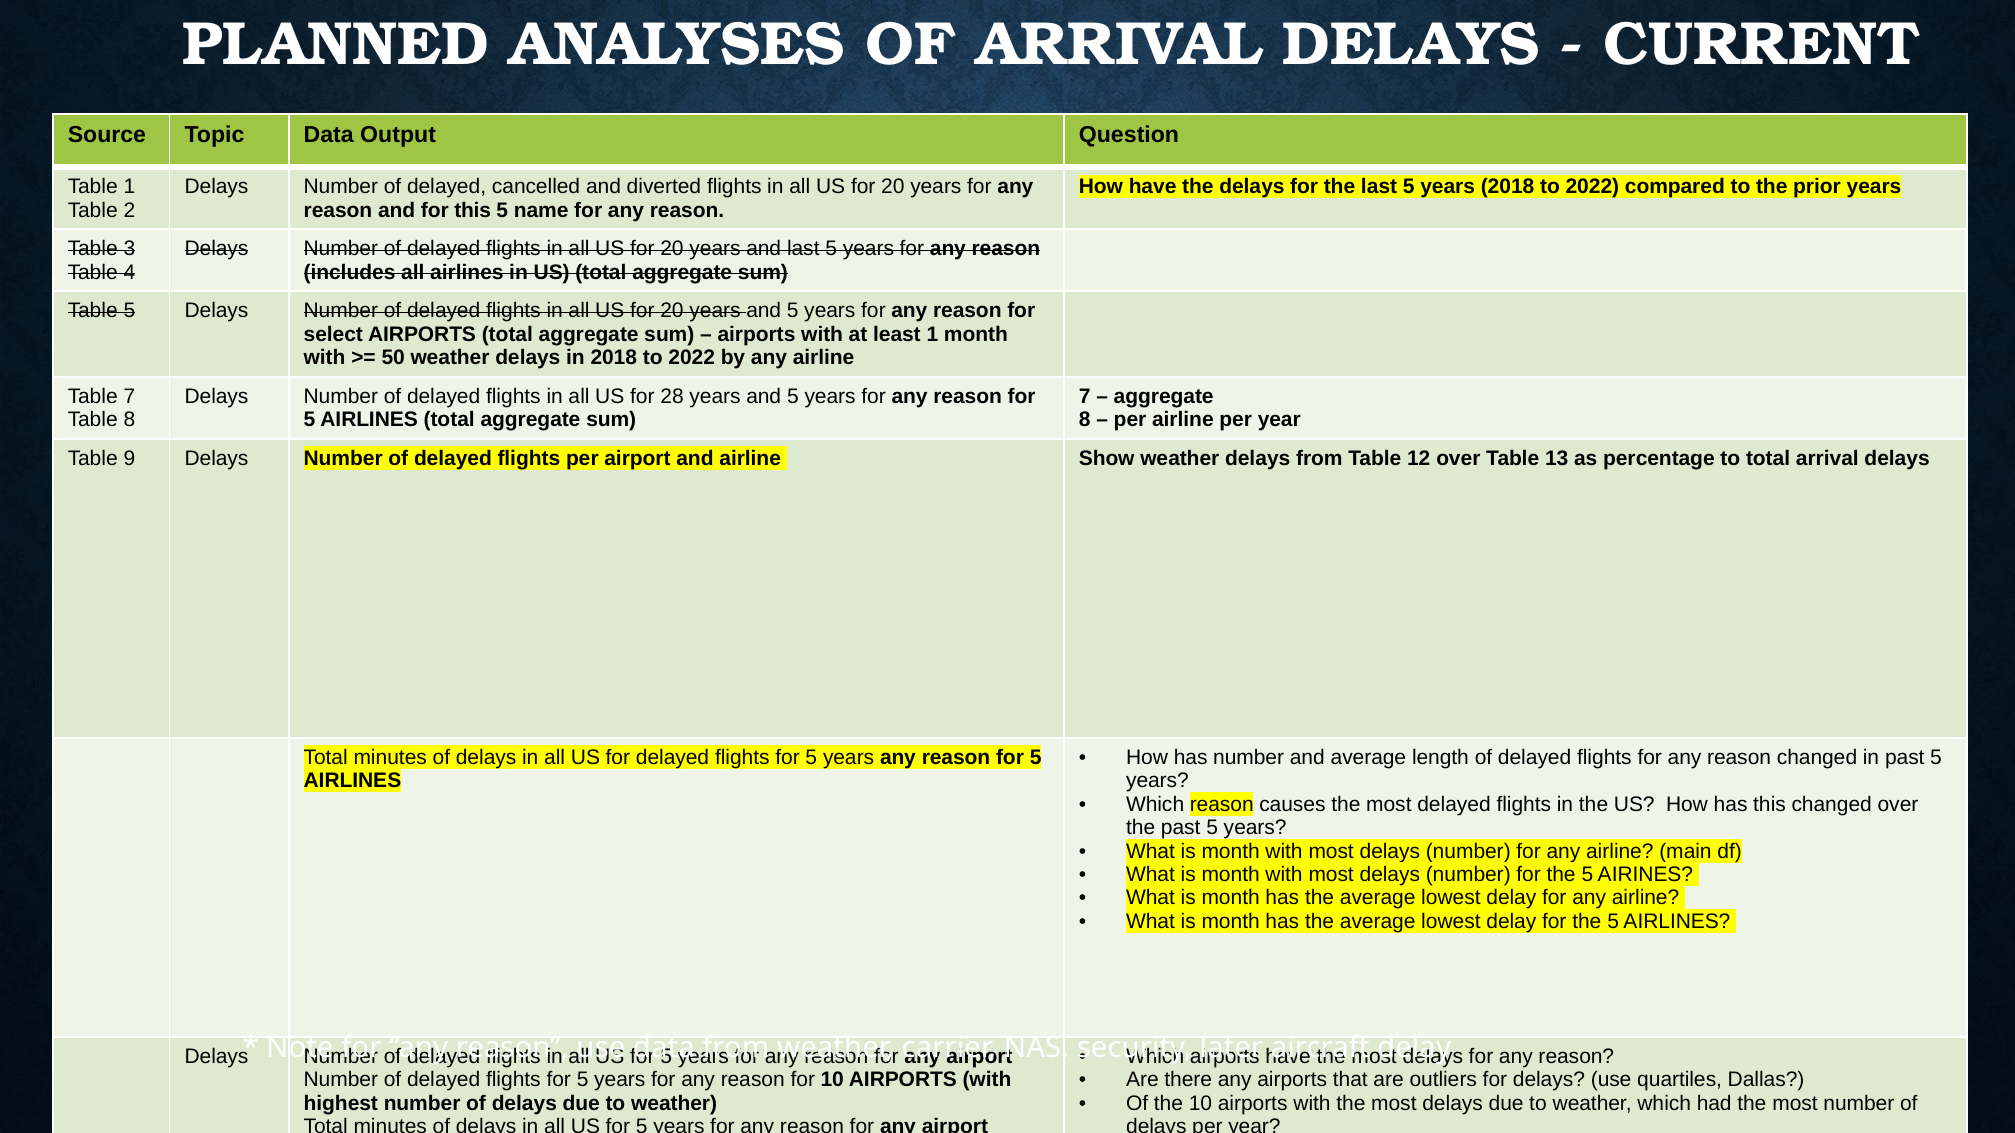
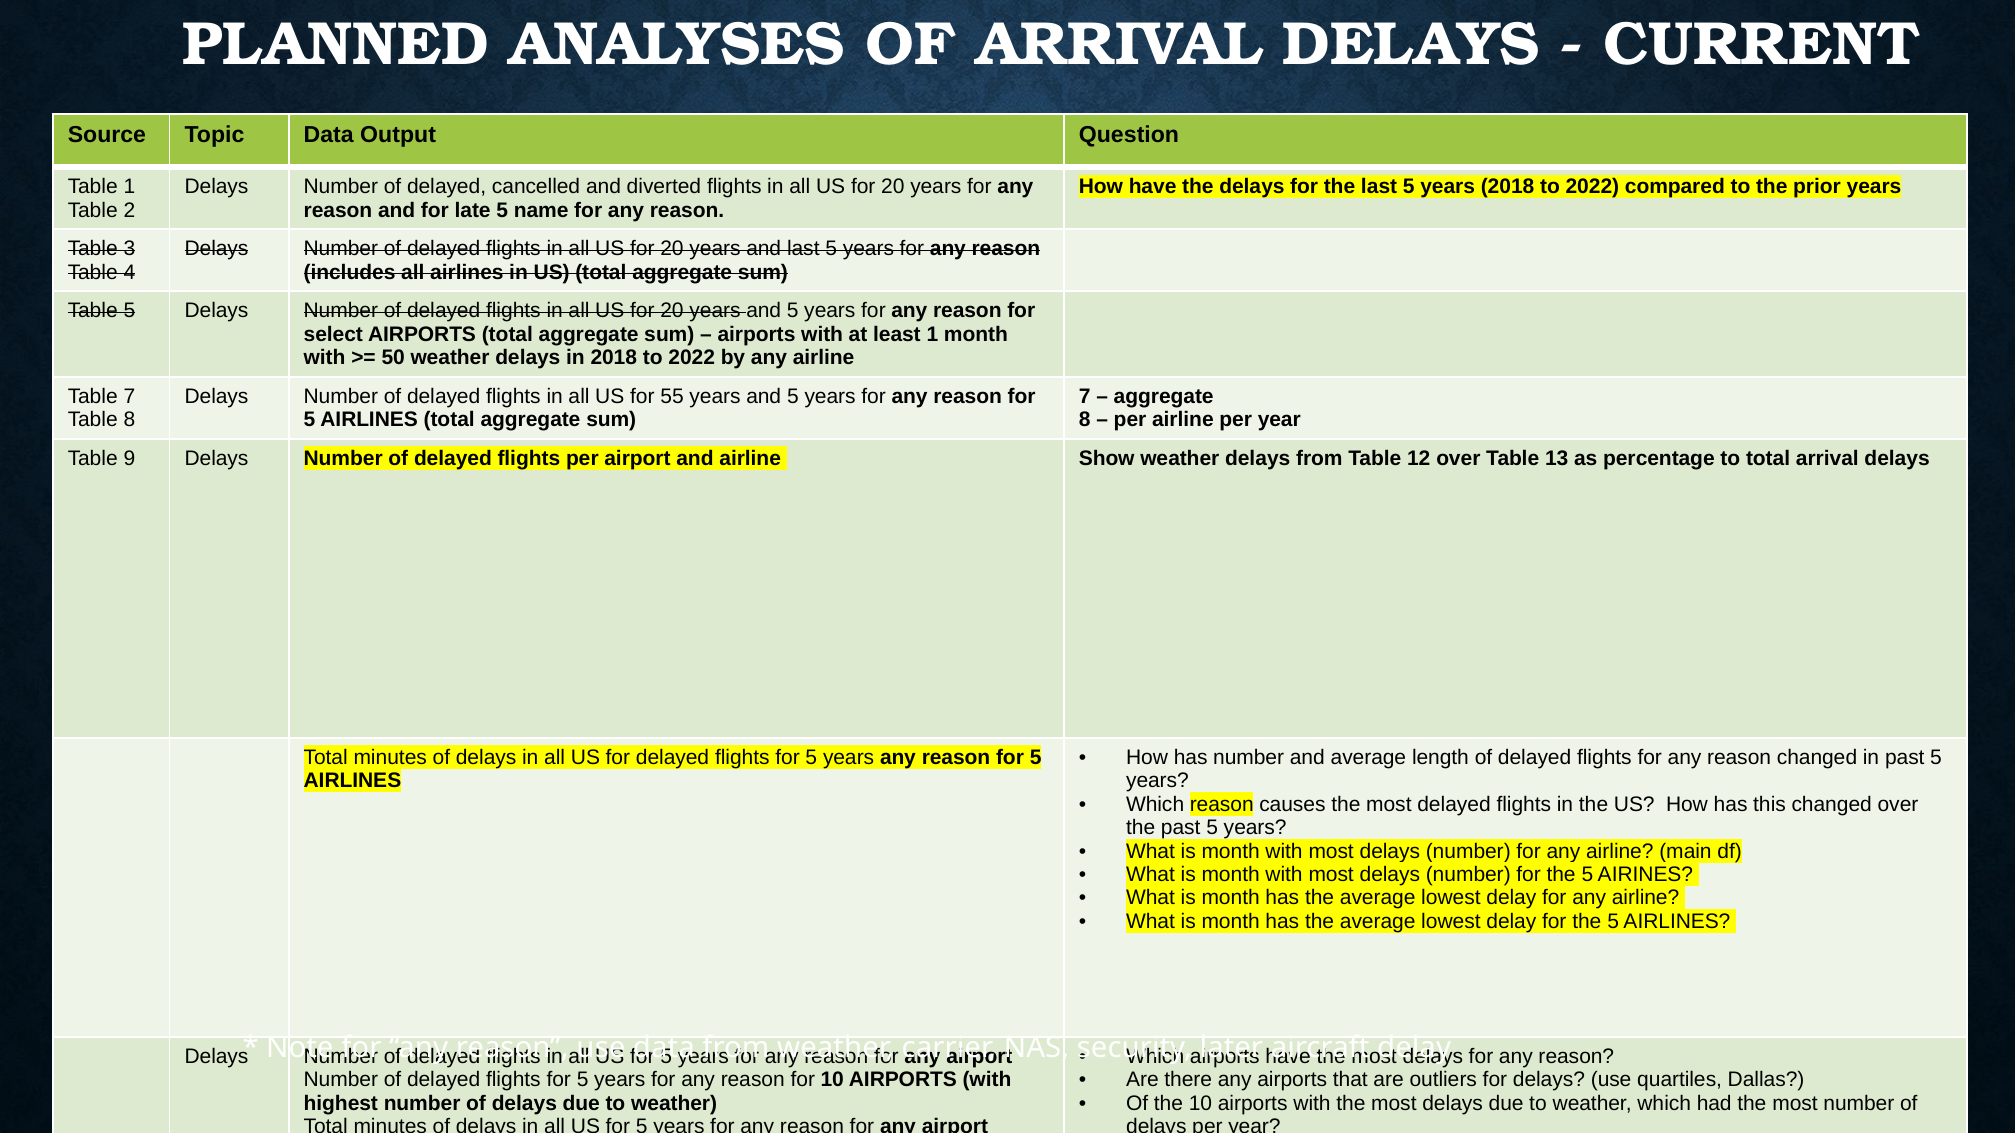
for this: this -> late
28: 28 -> 55
